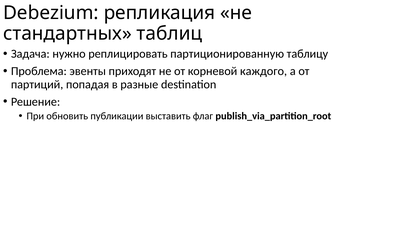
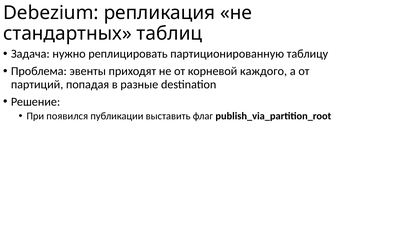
обновить: обновить -> появился
